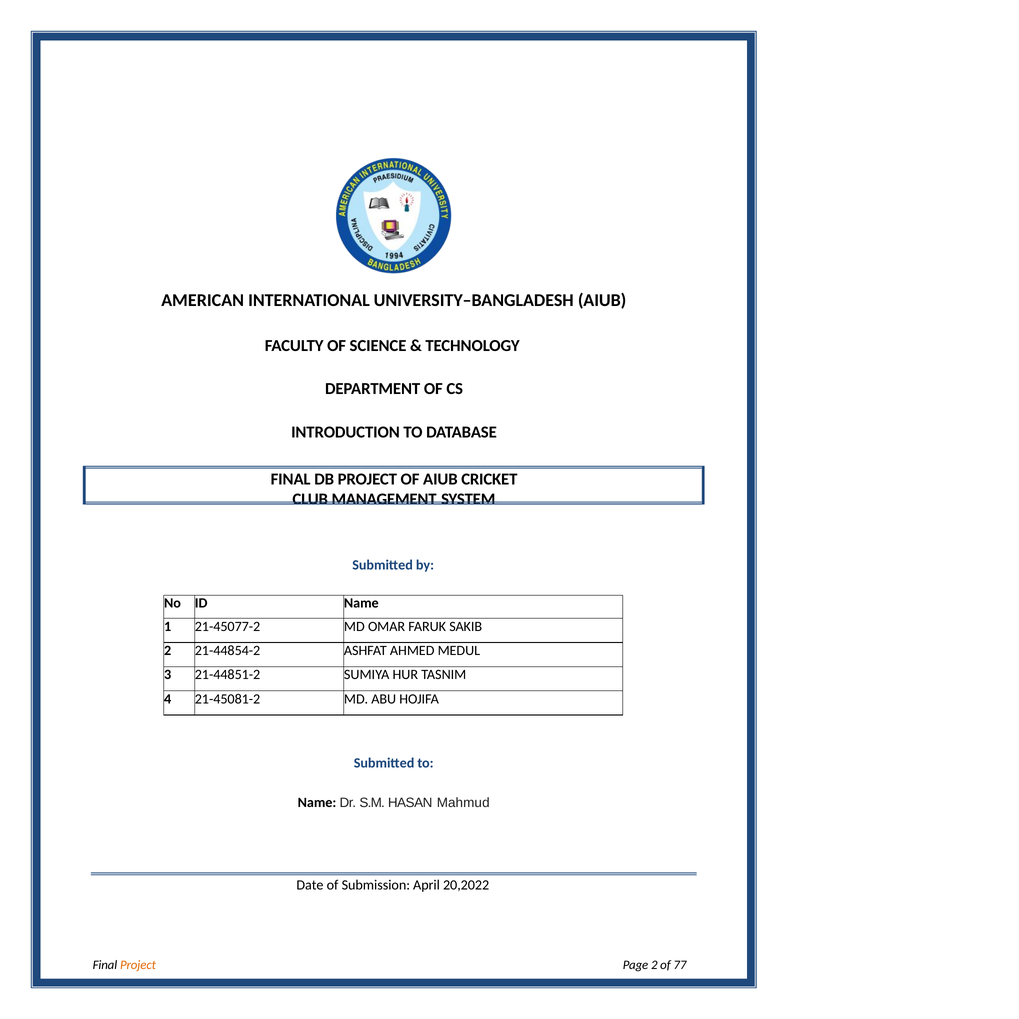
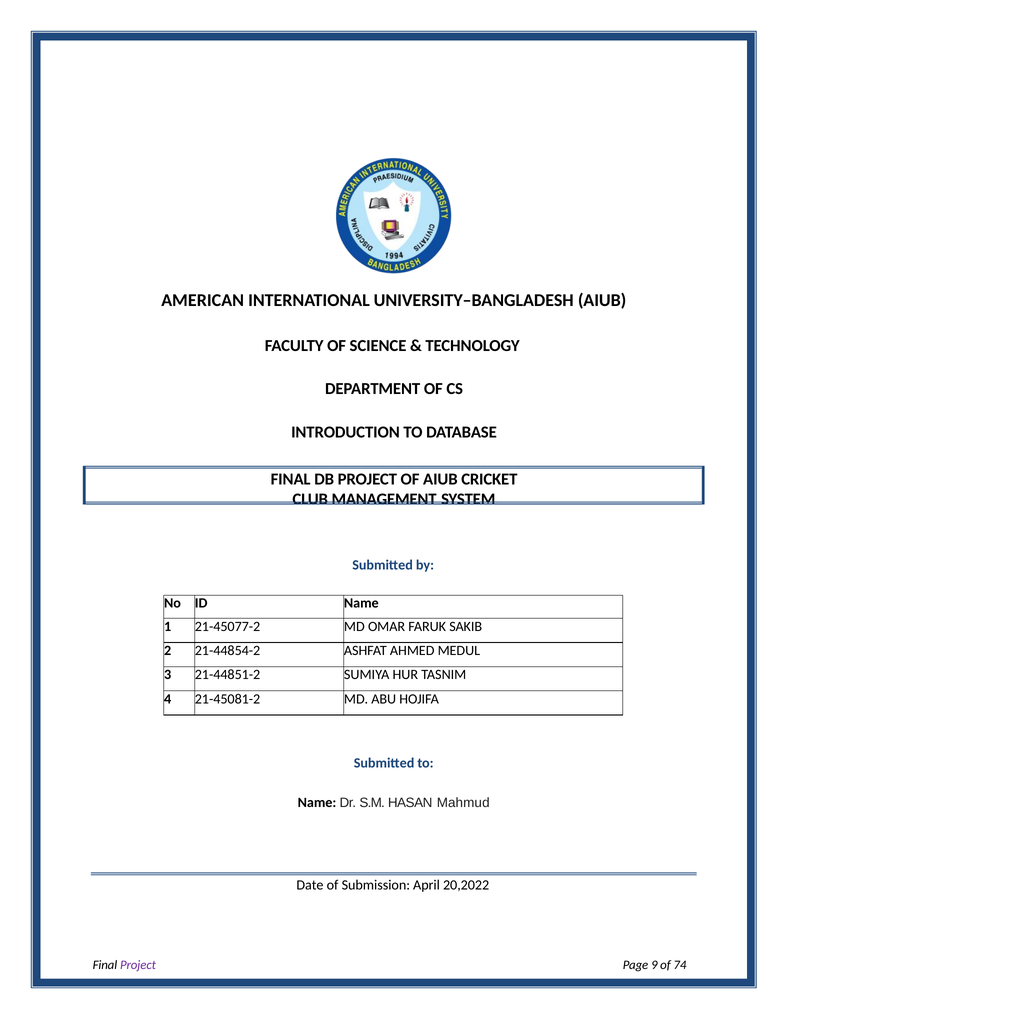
Project at (138, 965) colour: orange -> purple
Page 2: 2 -> 9
77: 77 -> 74
